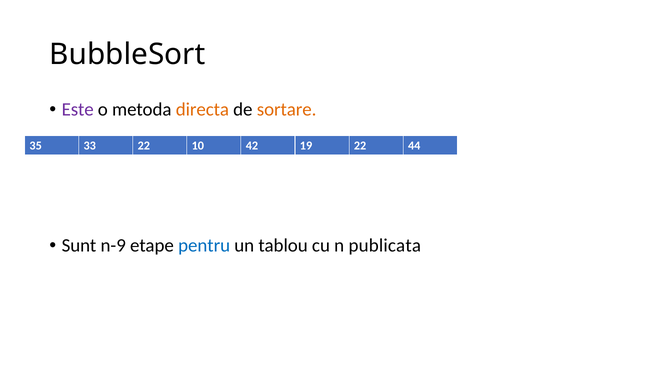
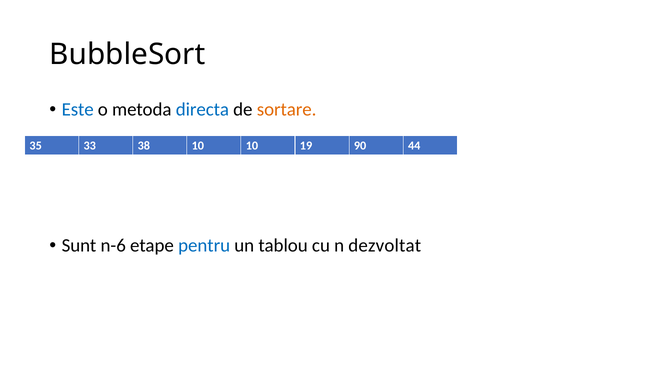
Este colour: purple -> blue
directa colour: orange -> blue
33 22: 22 -> 38
10 42: 42 -> 10
19 22: 22 -> 90
n-9: n-9 -> n-6
publicata: publicata -> dezvoltat
